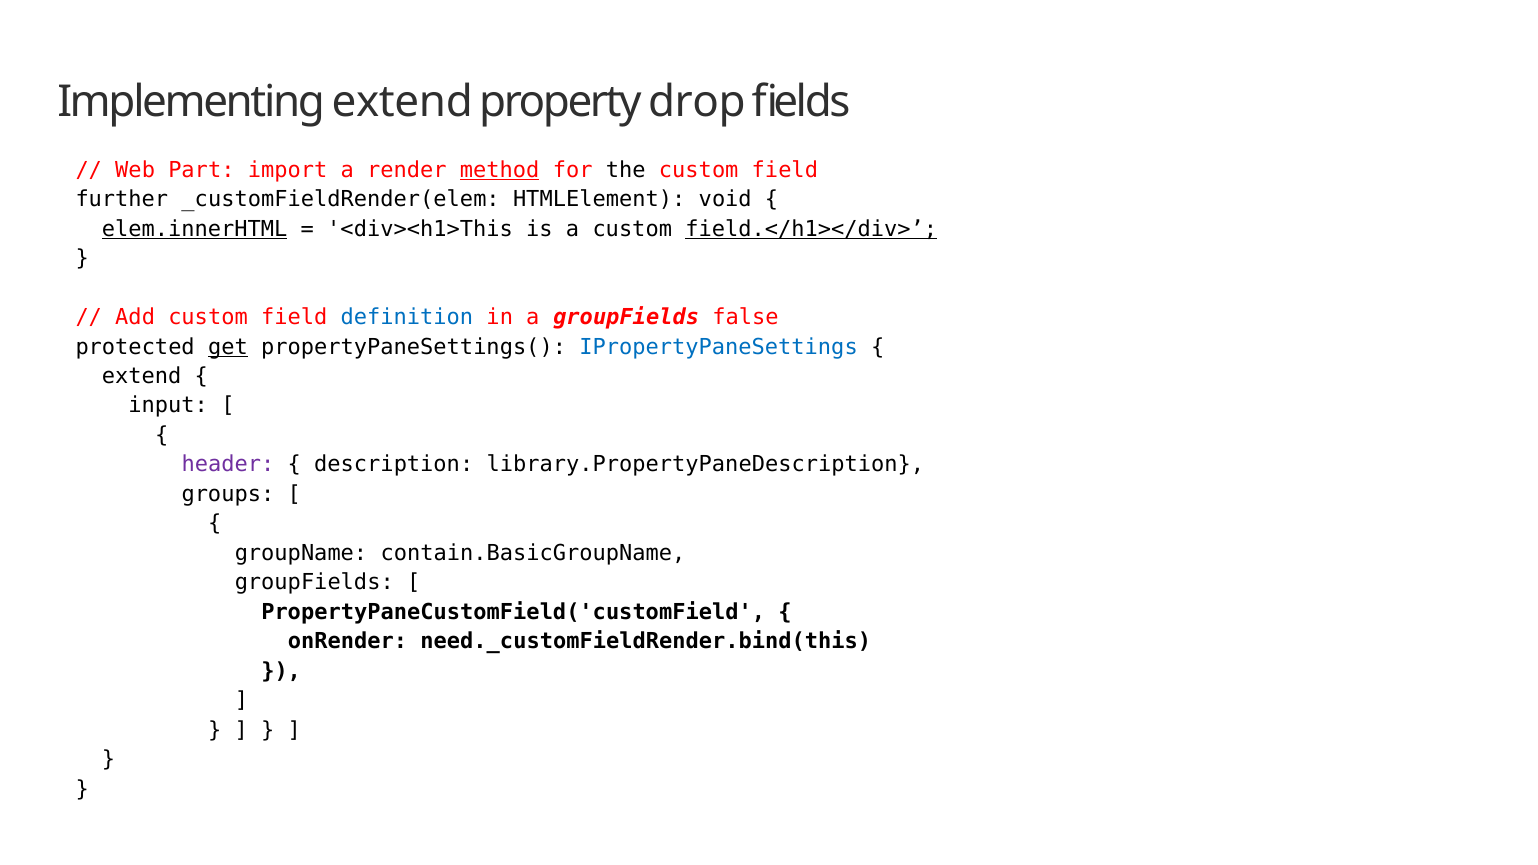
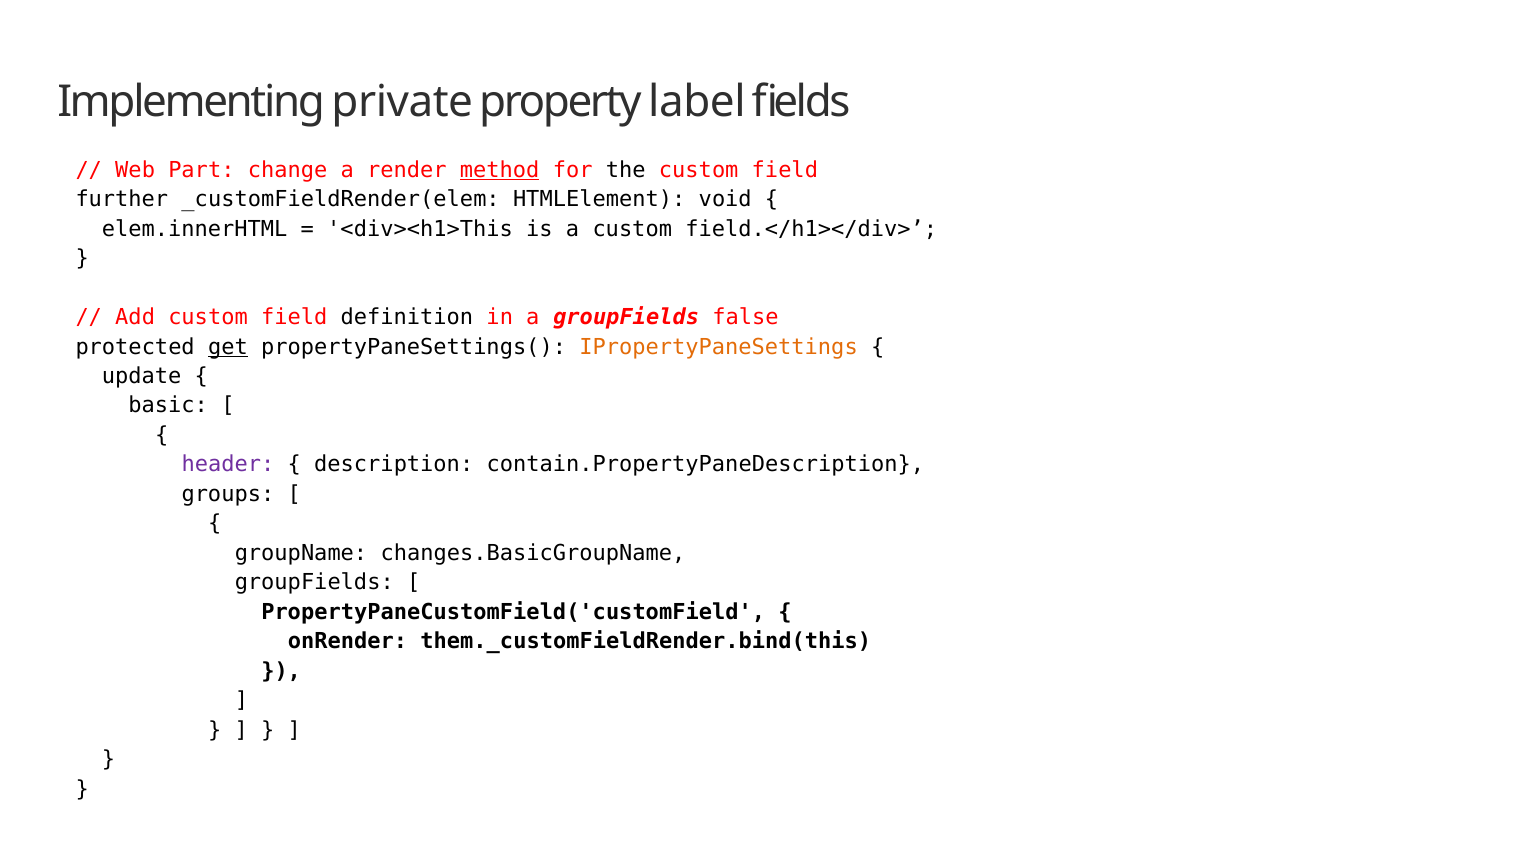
Implementing extend: extend -> private
drop: drop -> label
import: import -> change
elem.innerHTML underline: present -> none
field.</h1></div> underline: present -> none
definition colour: blue -> black
IPropertyPaneSettings colour: blue -> orange
extend at (142, 376): extend -> update
input: input -> basic
library.PropertyPaneDescription: library.PropertyPaneDescription -> contain.PropertyPaneDescription
contain.BasicGroupName: contain.BasicGroupName -> changes.BasicGroupName
need._customFieldRender.bind(this: need._customFieldRender.bind(this -> them._customFieldRender.bind(this
